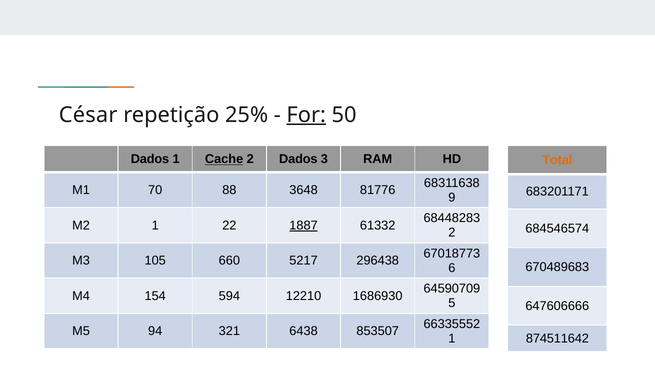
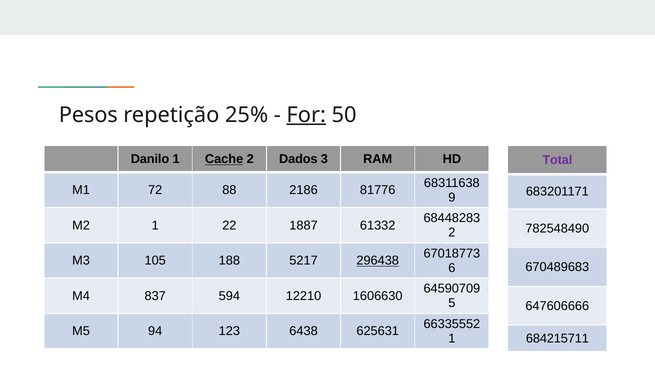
César: César -> Pesos
Dados at (150, 159): Dados -> Danilo
Total colour: orange -> purple
70: 70 -> 72
3648: 3648 -> 2186
1887 underline: present -> none
684546574: 684546574 -> 782548490
660: 660 -> 188
296438 underline: none -> present
154: 154 -> 837
1686930: 1686930 -> 1606630
321: 321 -> 123
853507: 853507 -> 625631
874511642: 874511642 -> 684215711
